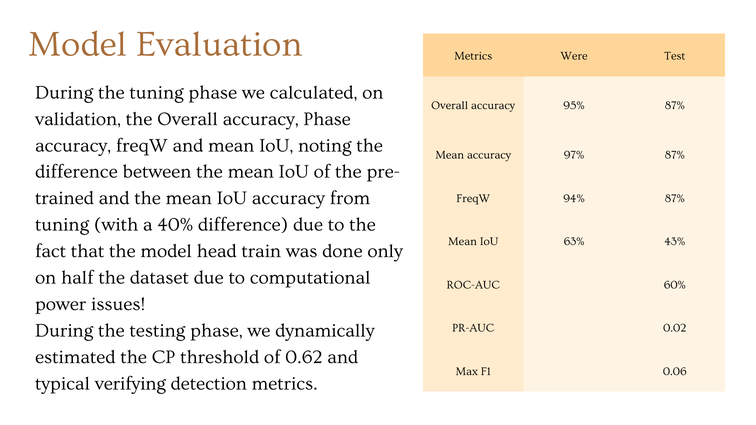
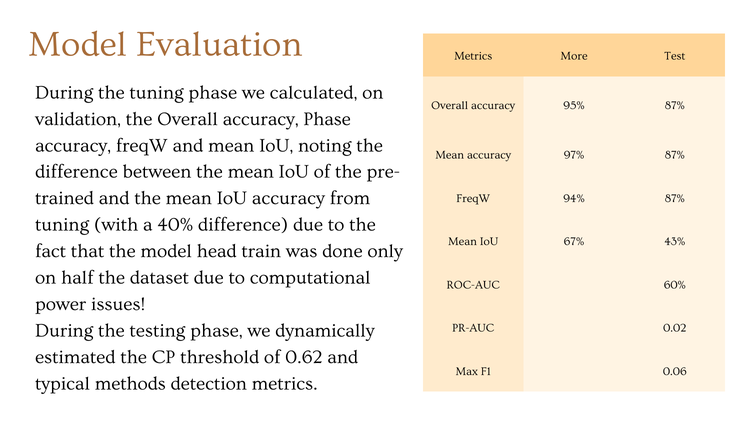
Were: Were -> More
63%: 63% -> 67%
verifying: verifying -> methods
